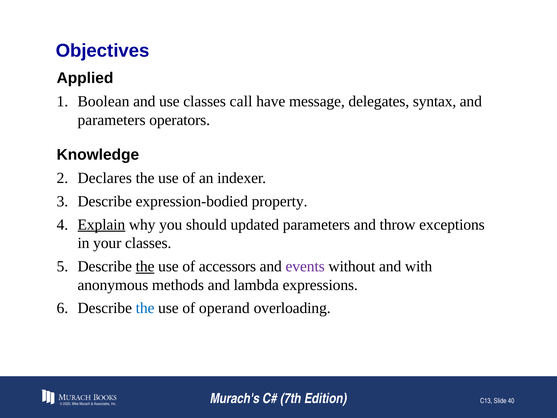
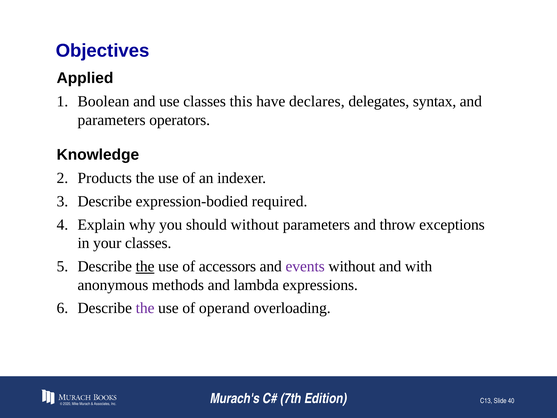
call: call -> this
message: message -> declares
Declares: Declares -> Products
property: property -> required
Explain underline: present -> none
should updated: updated -> without
the at (145, 308) colour: blue -> purple
